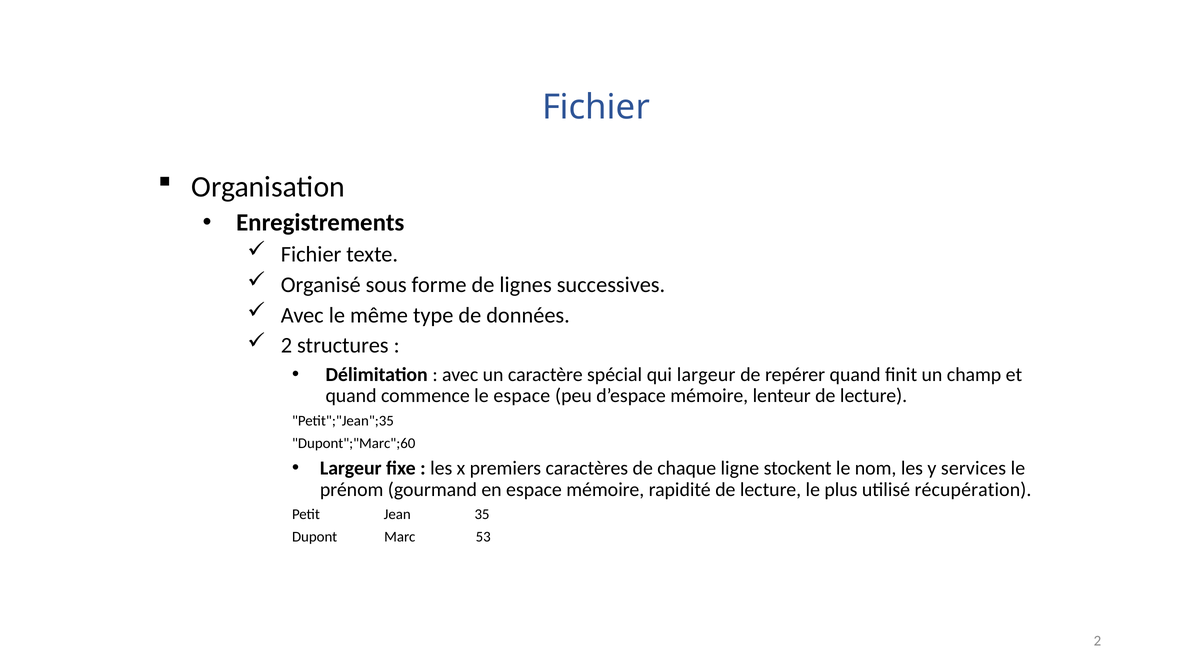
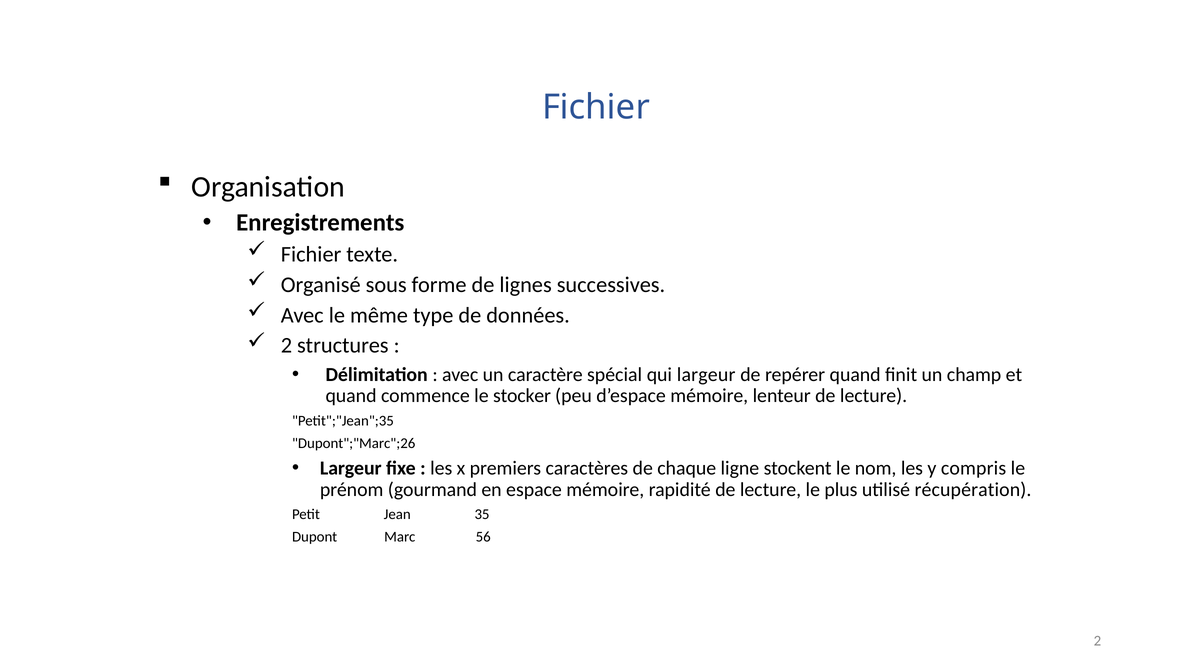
le espace: espace -> stocker
Dupont";"Marc";60: Dupont";"Marc";60 -> Dupont";"Marc";26
services: services -> compris
53: 53 -> 56
